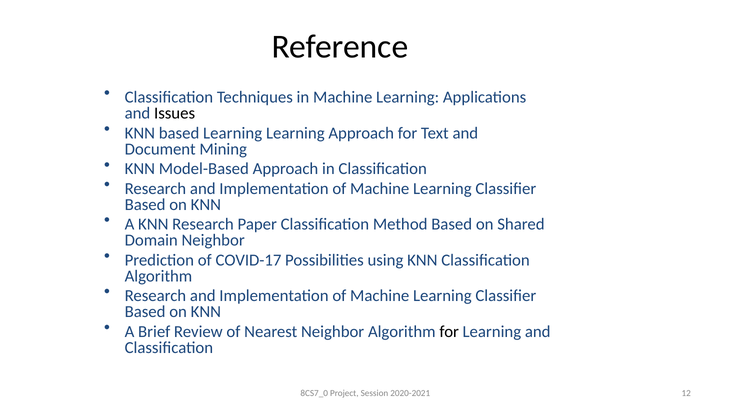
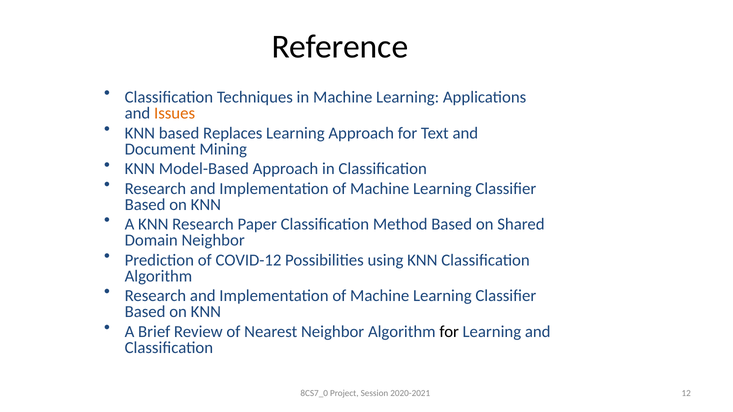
Issues colour: black -> orange
based Learning: Learning -> Replaces
COVID-17: COVID-17 -> COVID-12
